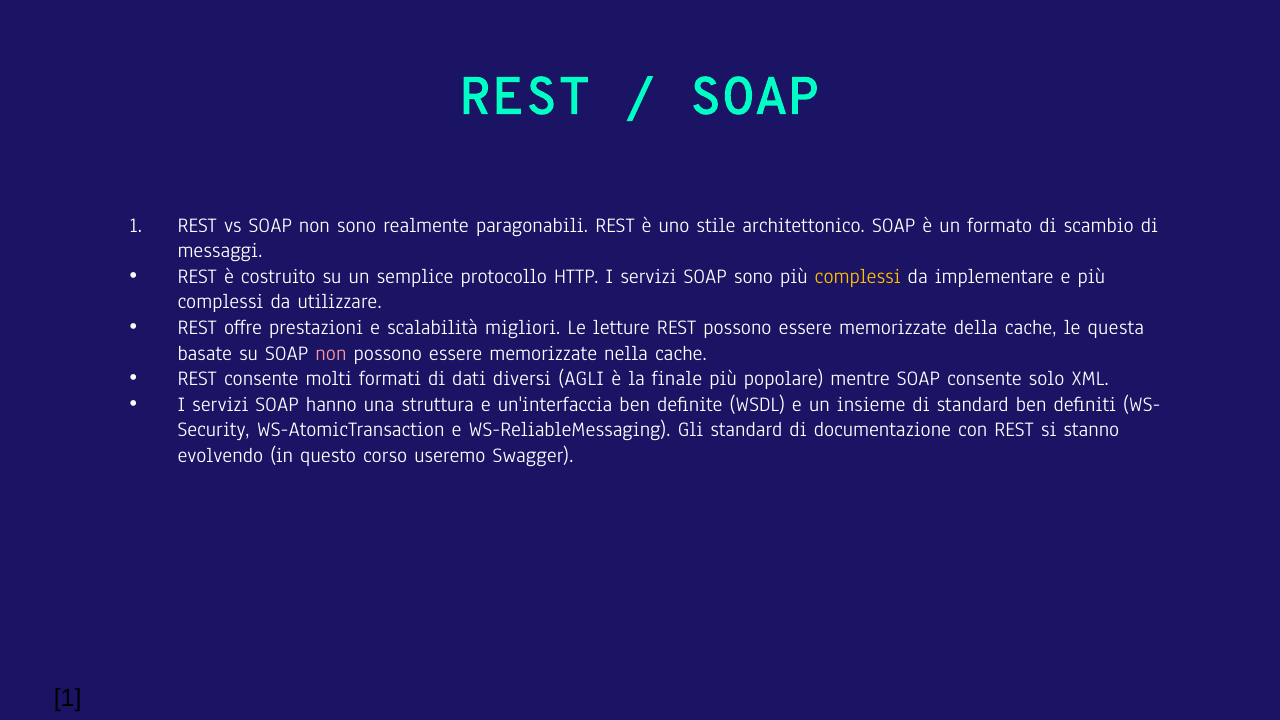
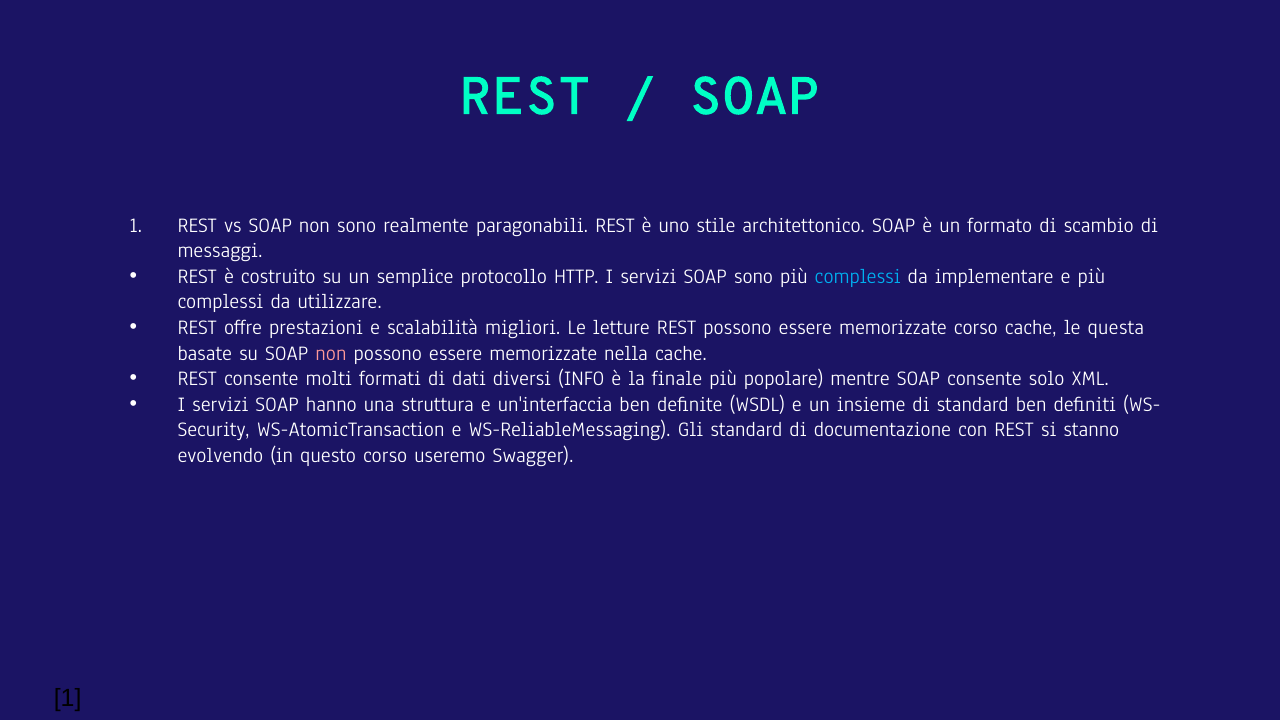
complessi at (858, 276) colour: yellow -> light blue
memorizzate della: della -> corso
AGLI: AGLI -> INFO
